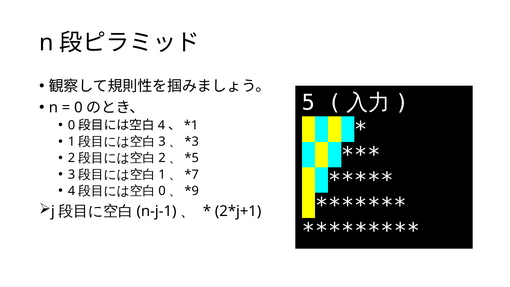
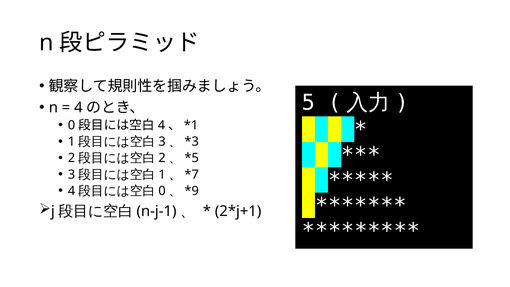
0 at (78, 108): 0 -> 4
